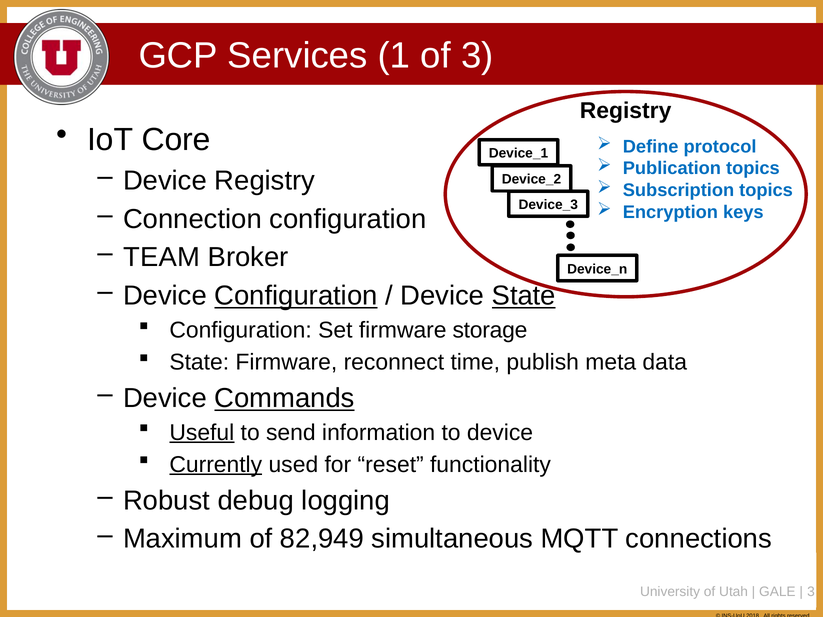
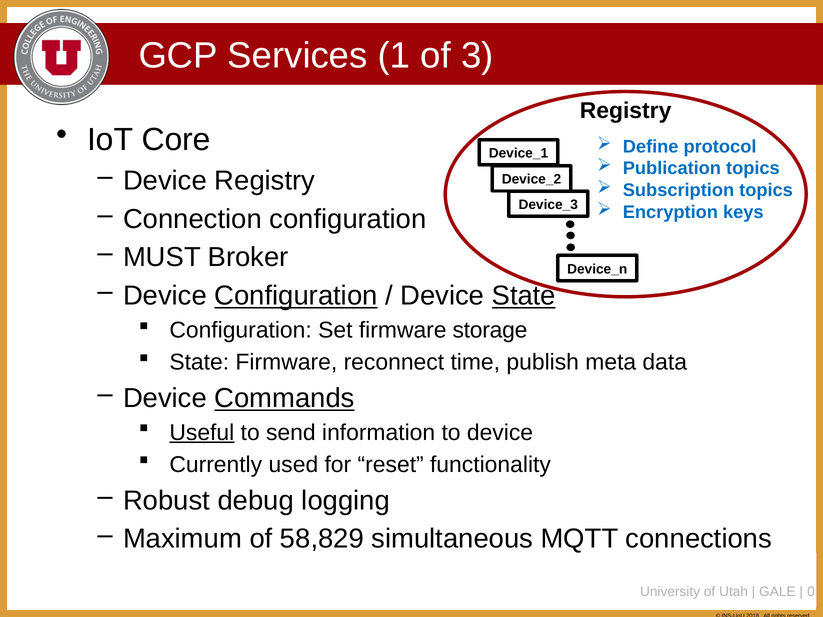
TEAM: TEAM -> MUST
Currently underline: present -> none
82,949: 82,949 -> 58,829
3 at (811, 592): 3 -> 0
